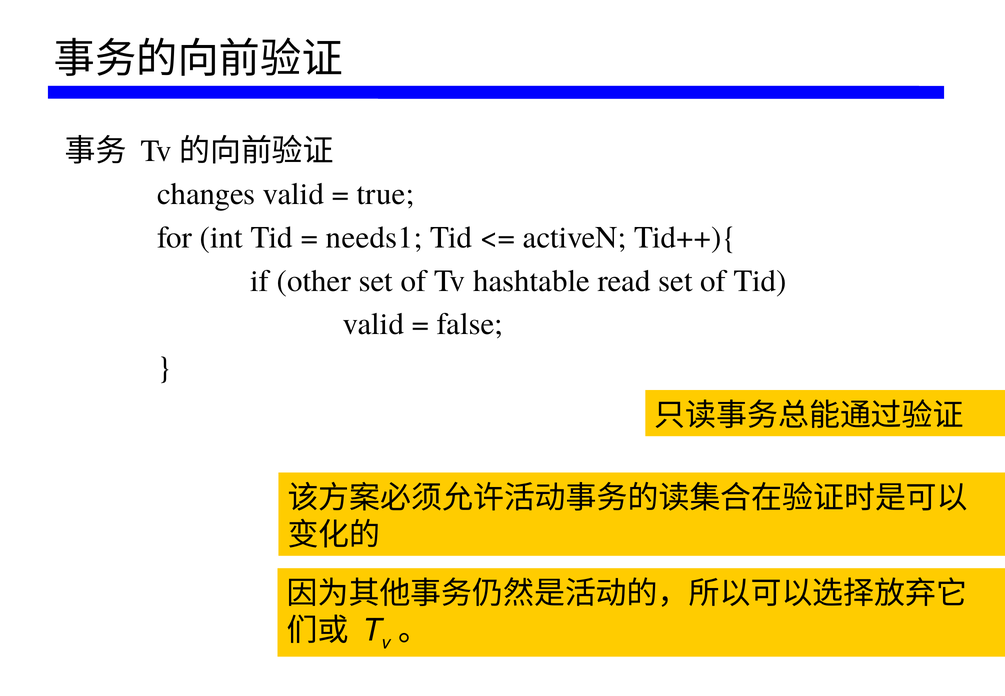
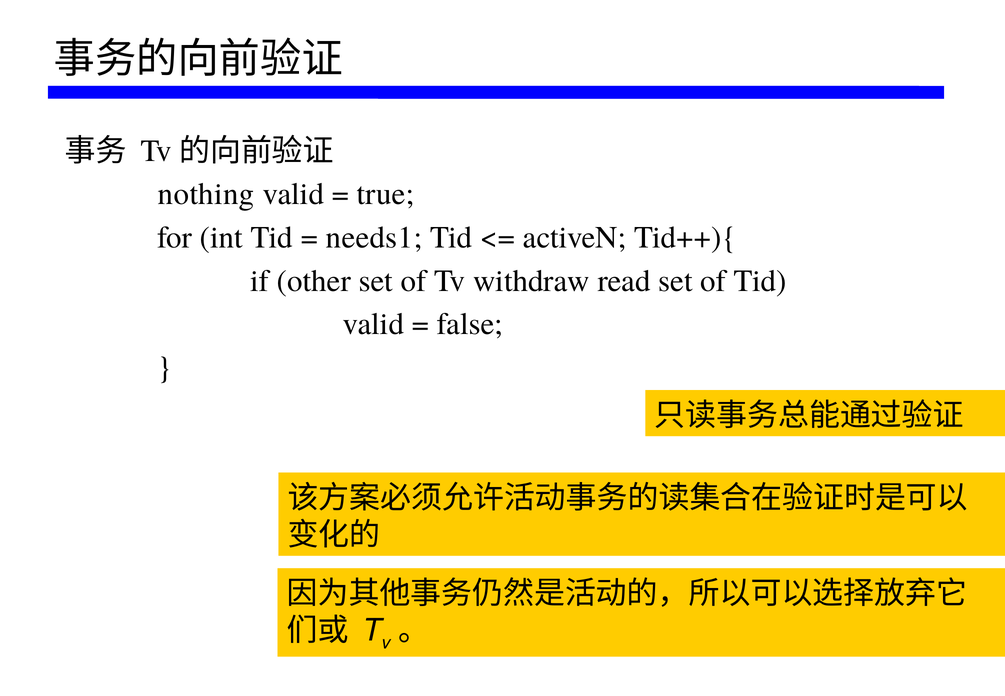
changes: changes -> nothing
hashtable: hashtable -> withdraw
